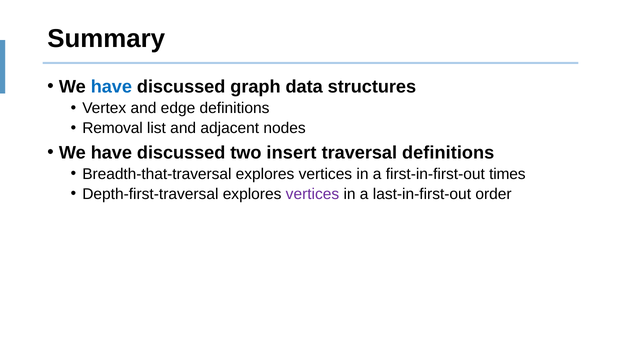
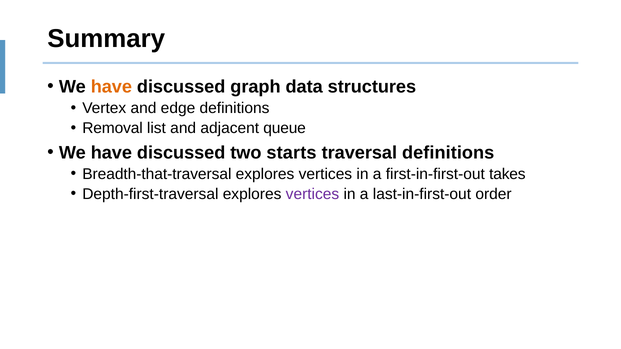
have at (111, 87) colour: blue -> orange
nodes: nodes -> queue
insert: insert -> starts
times: times -> takes
